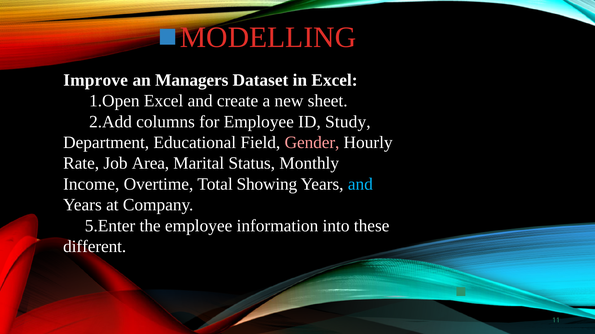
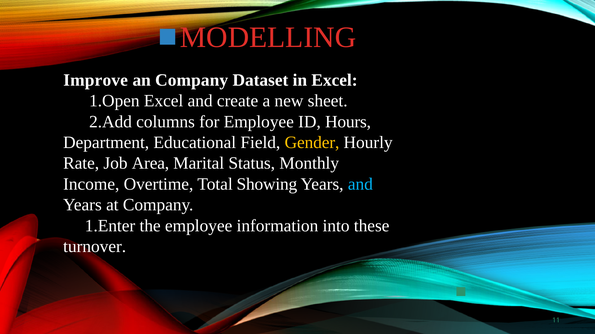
an Managers: Managers -> Company
Study: Study -> Hours
Gender colour: pink -> yellow
5.Enter: 5.Enter -> 1.Enter
different: different -> turnover
